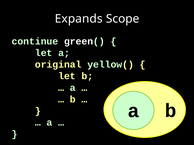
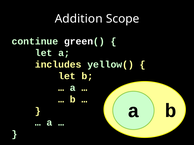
Expands: Expands -> Addition
original: original -> includes
